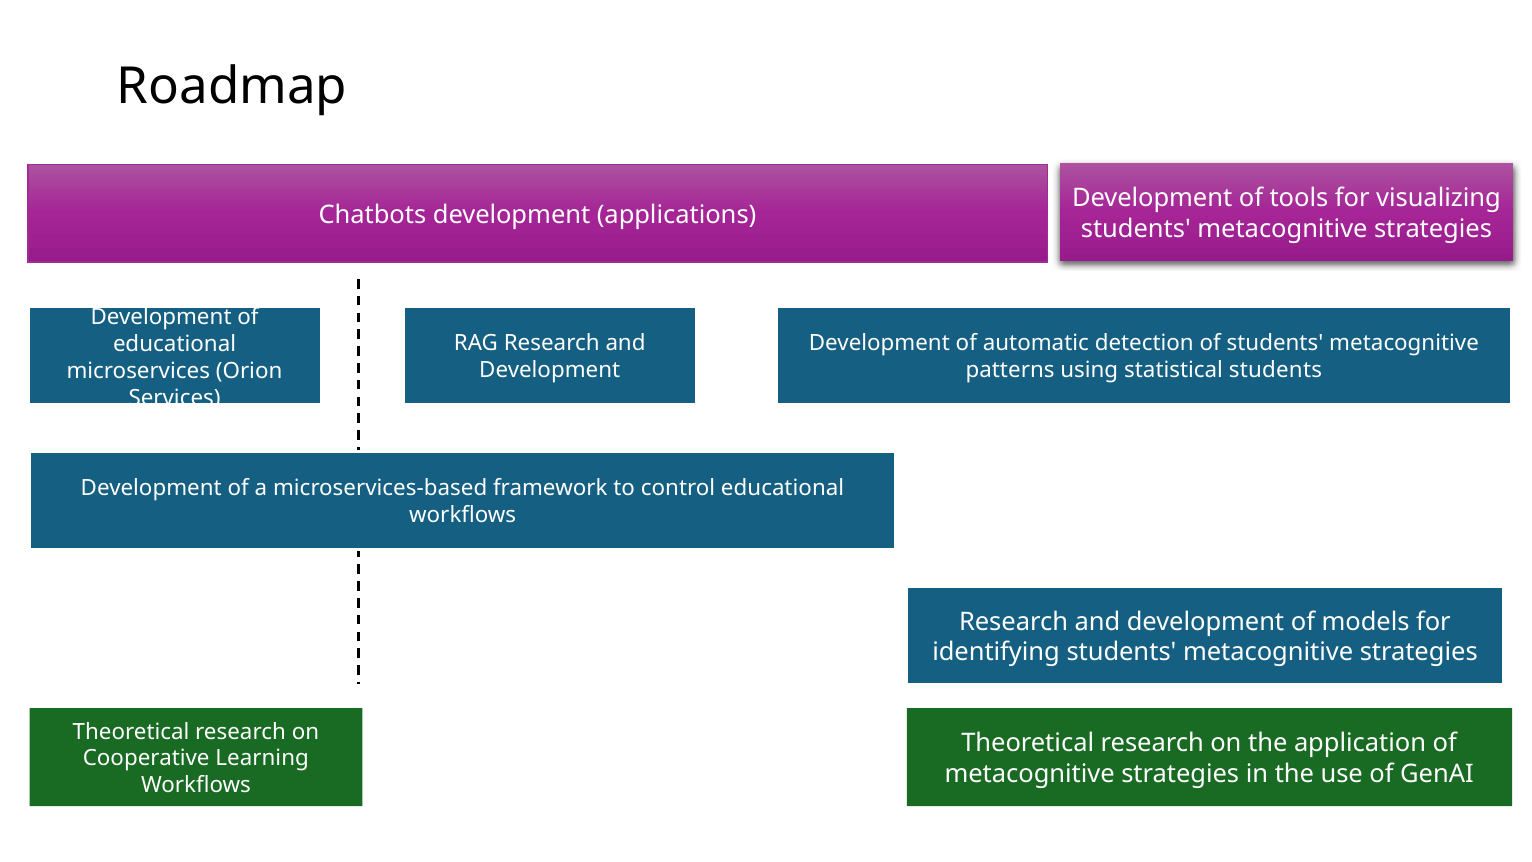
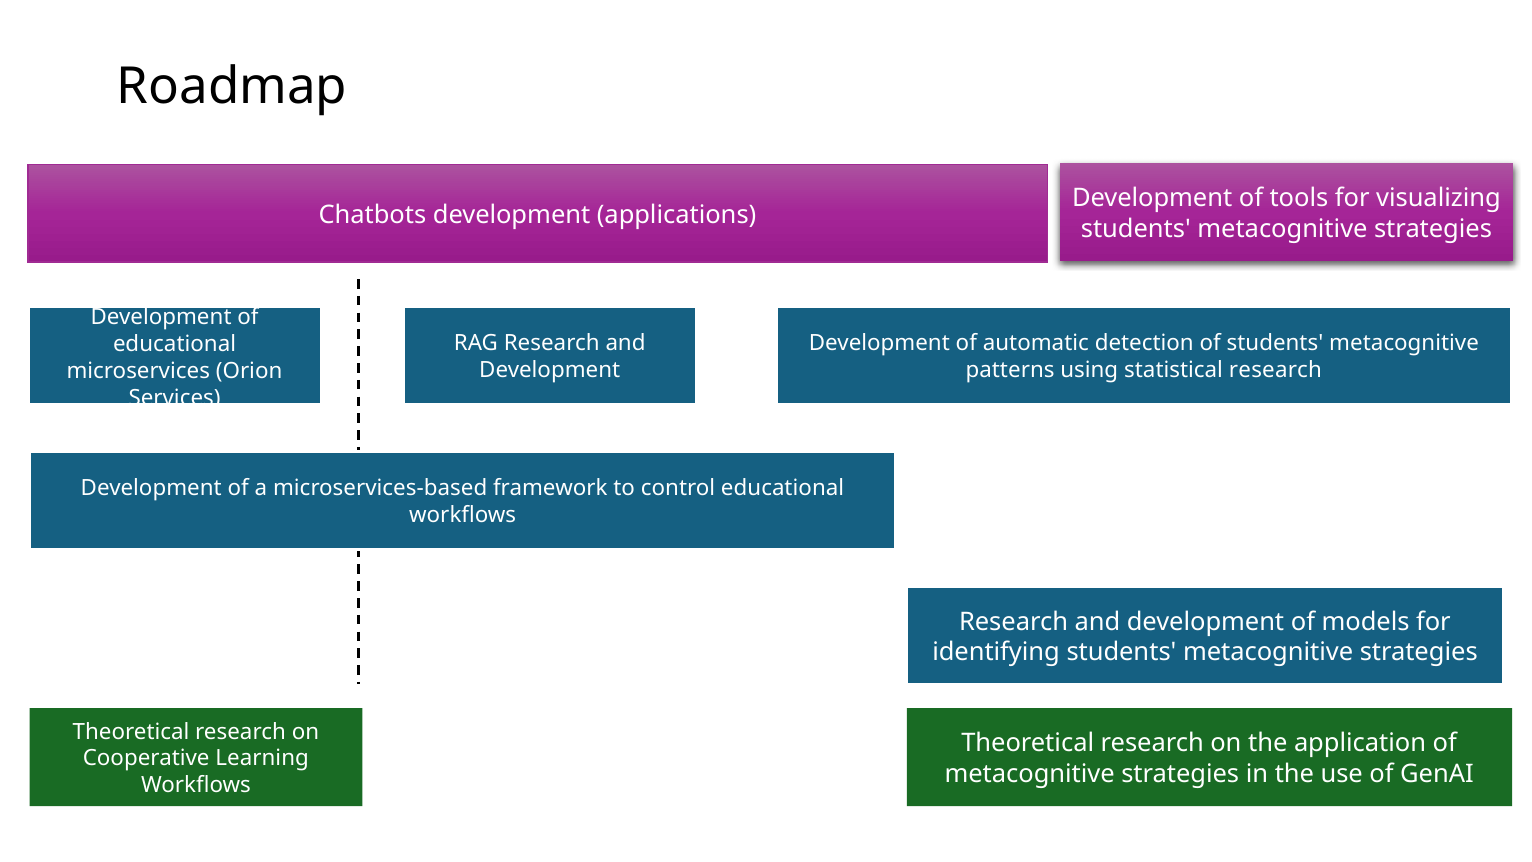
statistical students: students -> research
